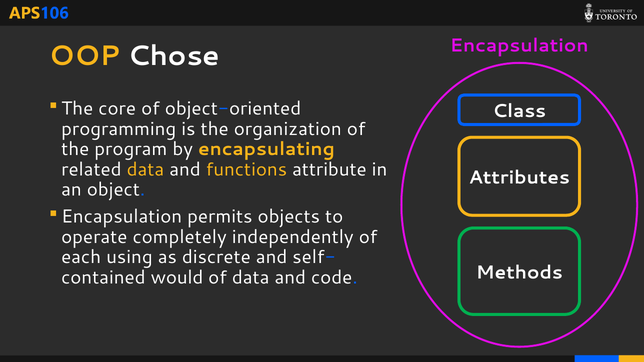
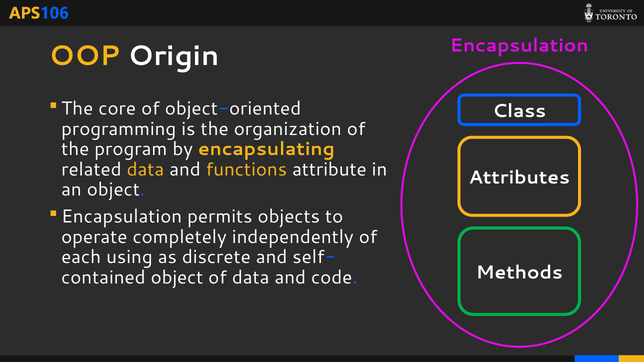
Chose: Chose -> Origin
would at (177, 278): would -> object
